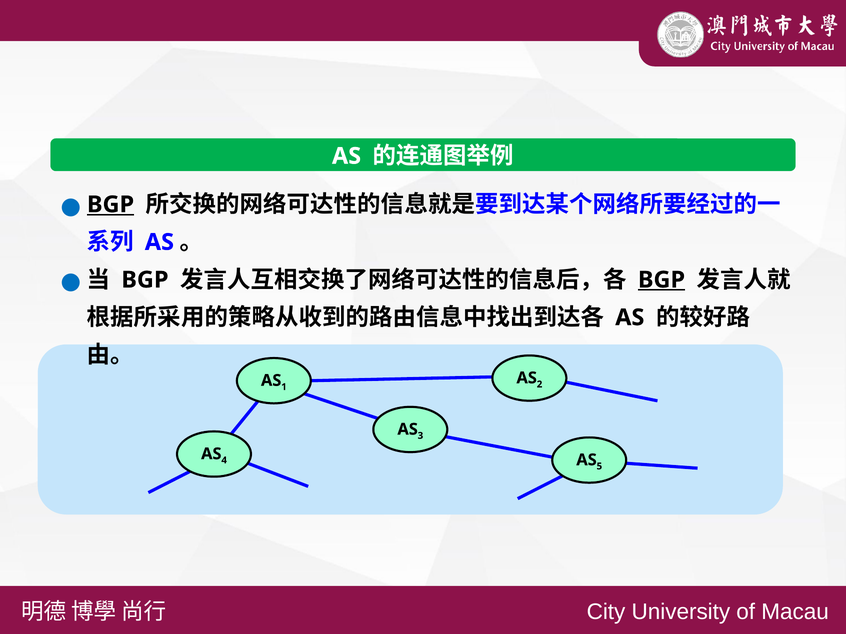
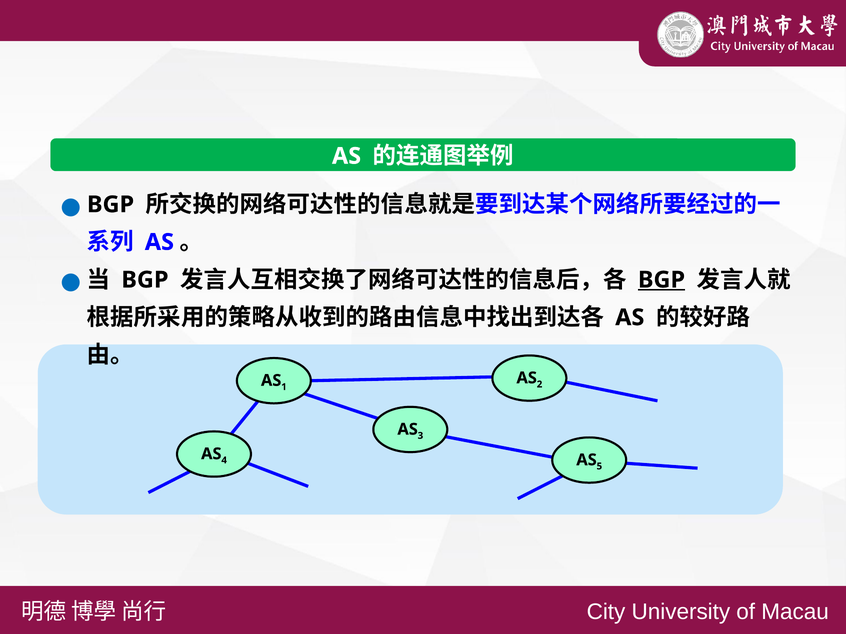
BGP at (111, 205) underline: present -> none
